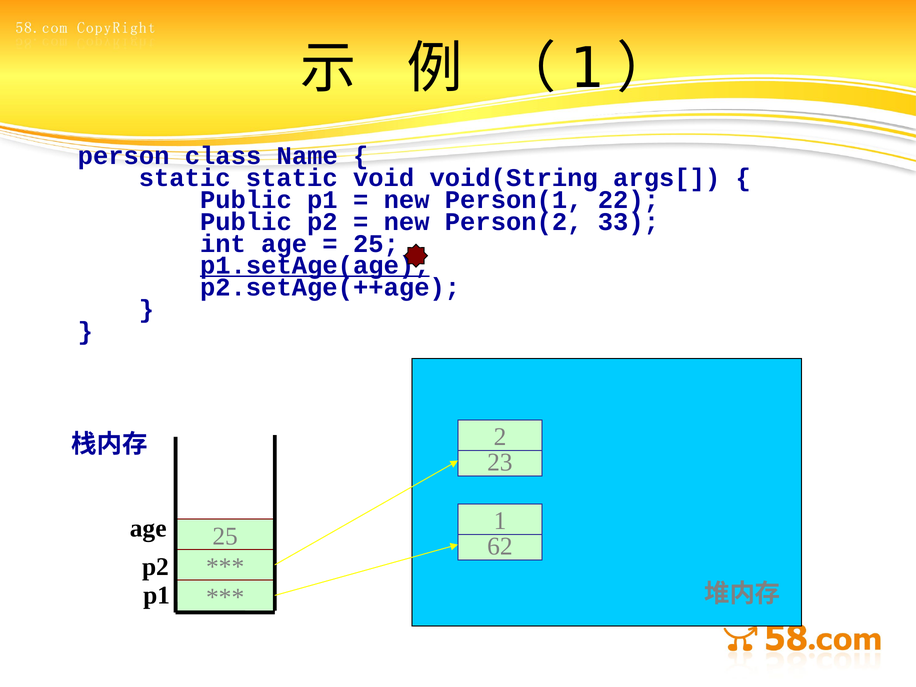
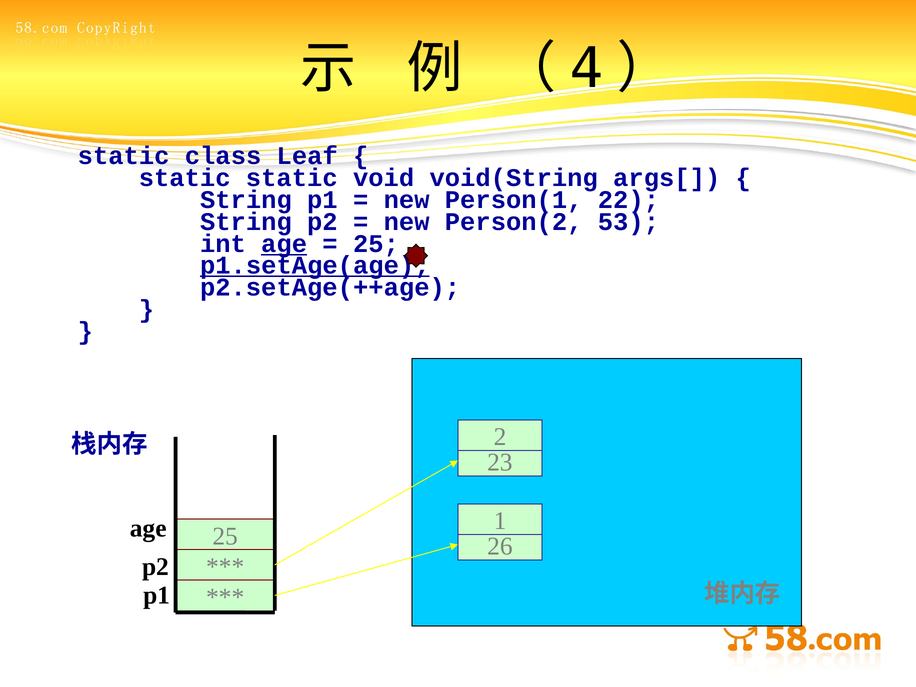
1 at (587, 69): 1 -> 4
person at (124, 156): person -> static
Name: Name -> Leaf
Public at (246, 200): Public -> String
Public at (246, 222): Public -> String
33: 33 -> 53
age at (284, 244) underline: none -> present
62: 62 -> 26
